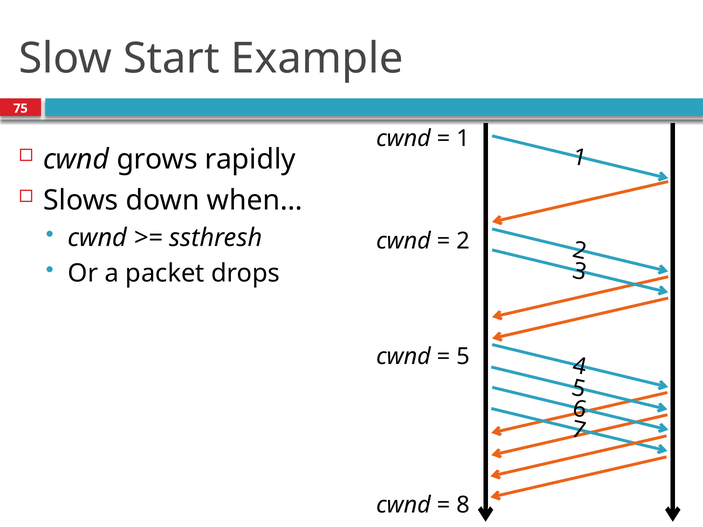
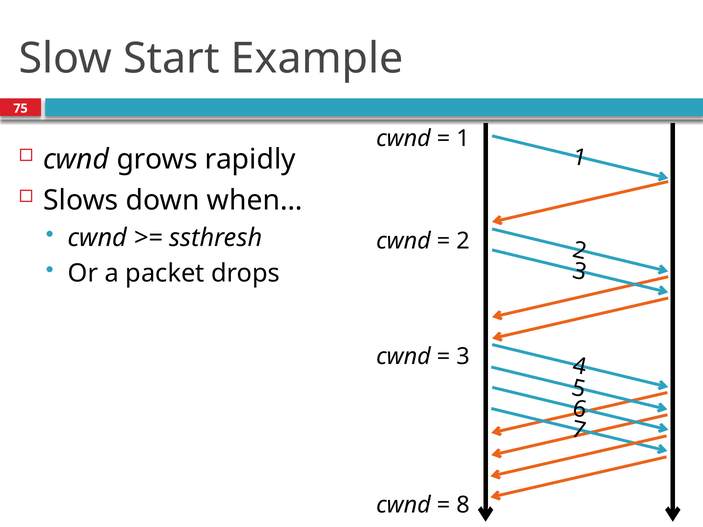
5 at (463, 357): 5 -> 3
